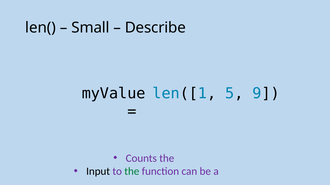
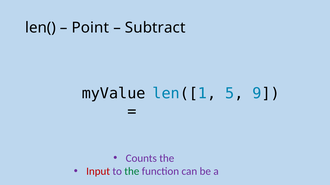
Small: Small -> Point
Describe: Describe -> Subtract
Input colour: black -> red
